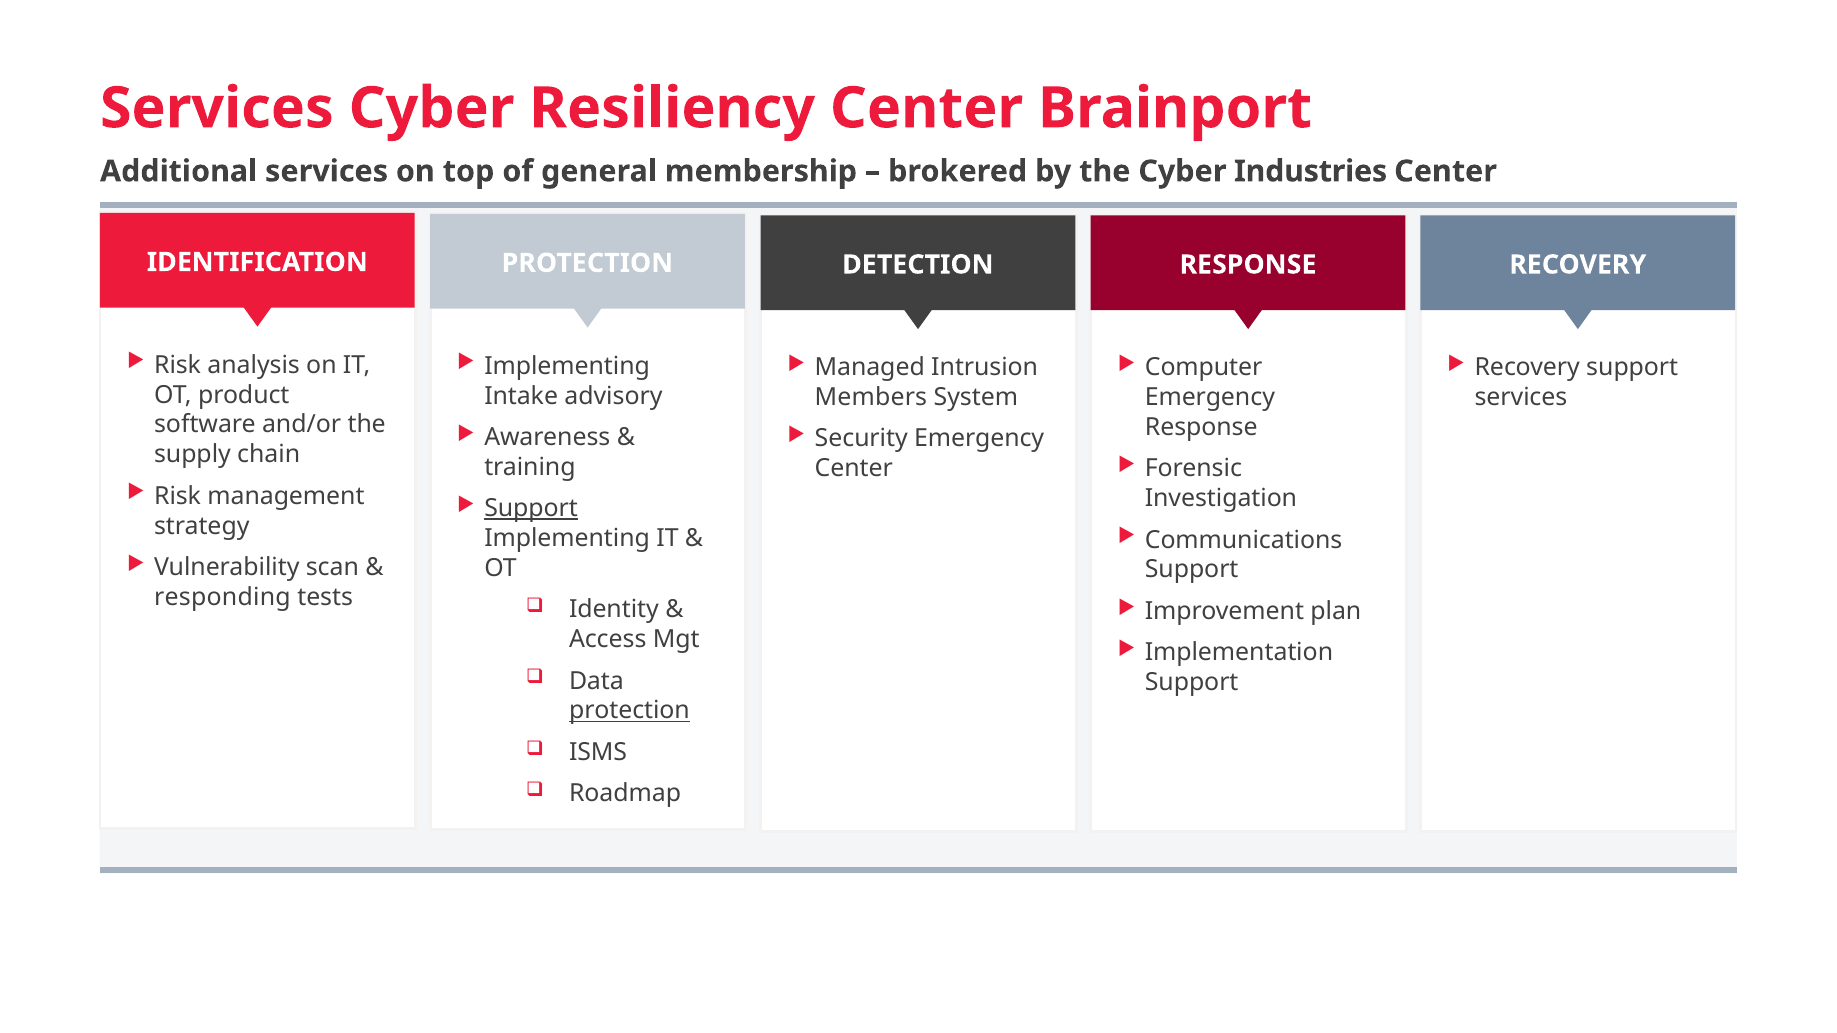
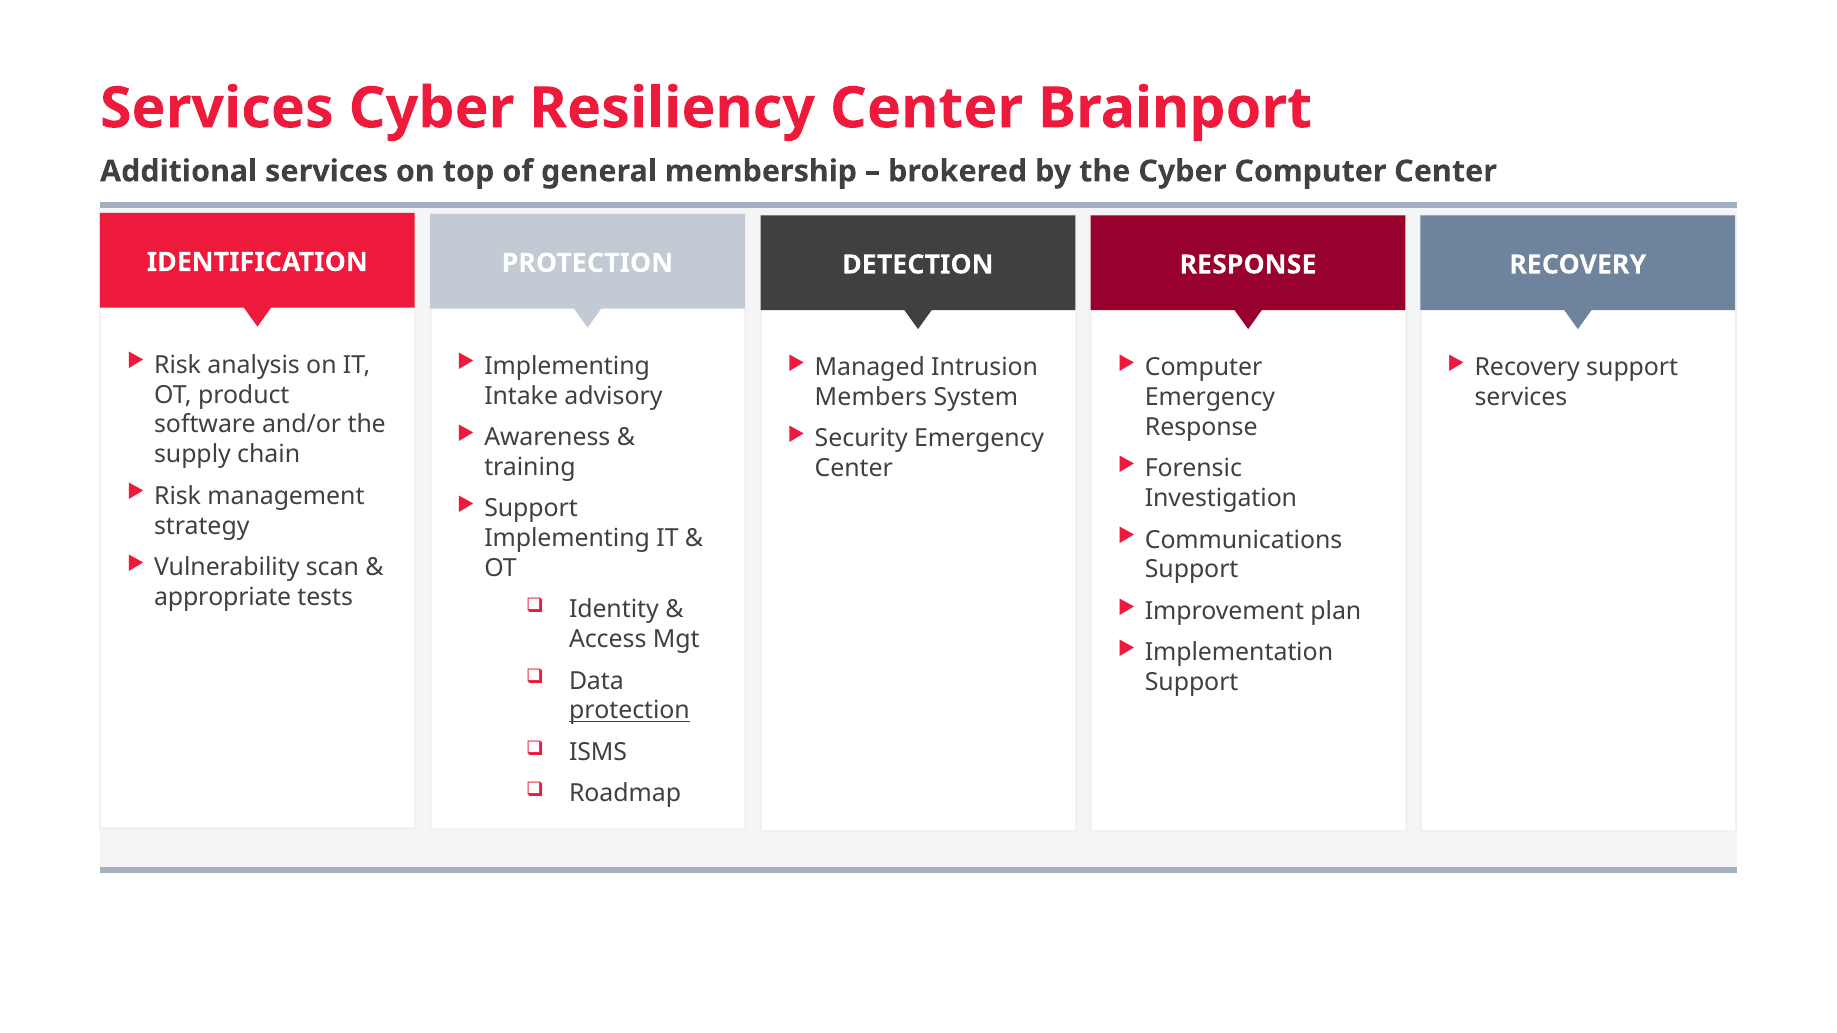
Cyber Industries: Industries -> Computer
Support at (531, 508) underline: present -> none
responding: responding -> appropriate
